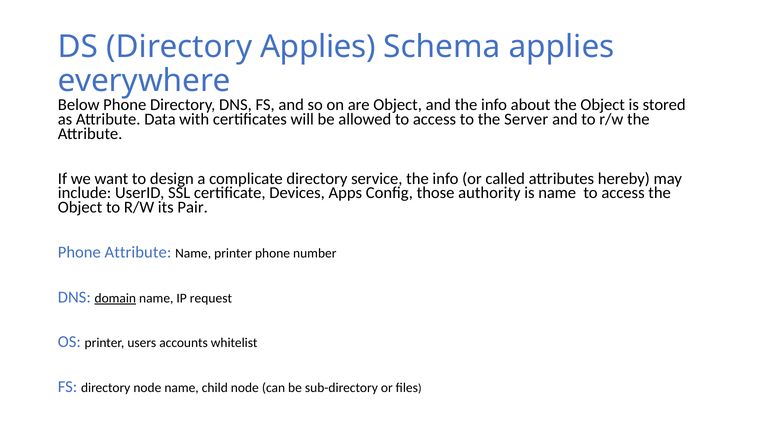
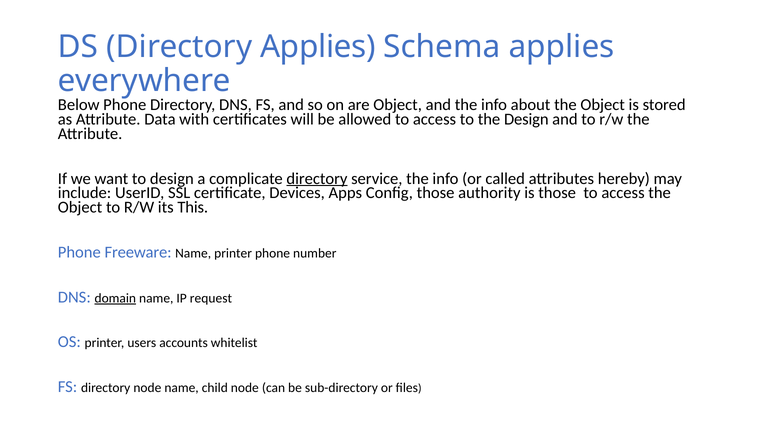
the Server: Server -> Design
directory at (317, 178) underline: none -> present
is name: name -> those
Pair: Pair -> This
Phone Attribute: Attribute -> Freeware
